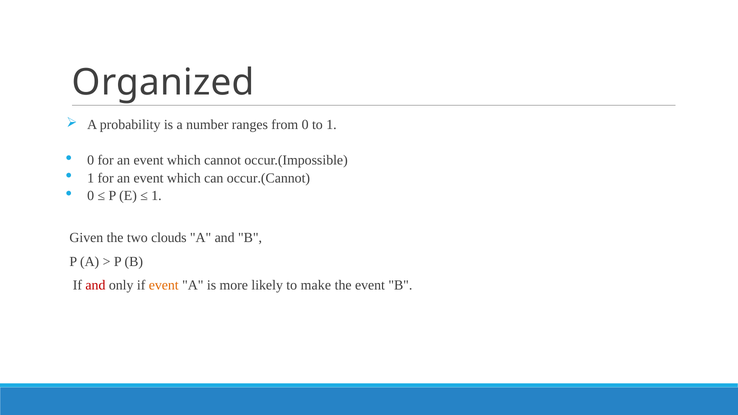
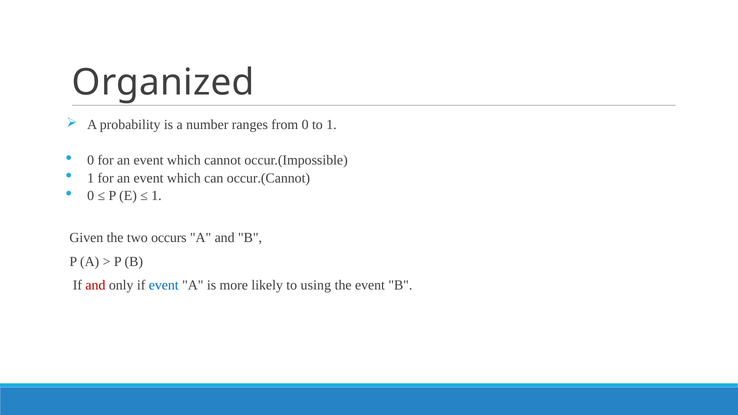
clouds: clouds -> occurs
event at (164, 285) colour: orange -> blue
make: make -> using
